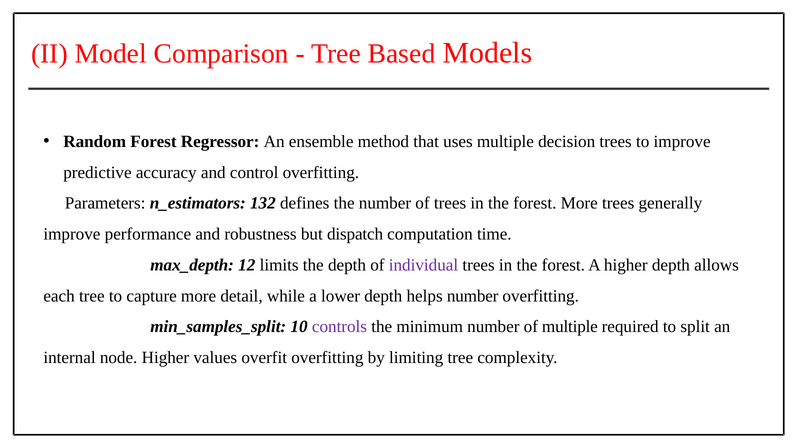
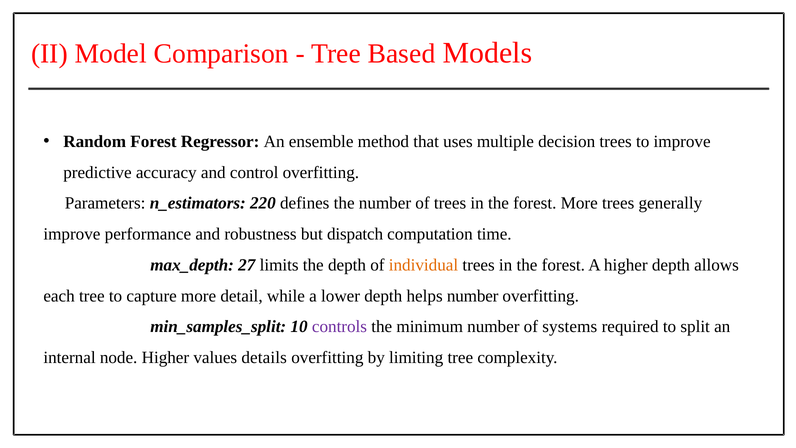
132: 132 -> 220
12: 12 -> 27
individual colour: purple -> orange
of multiple: multiple -> systems
overfit: overfit -> details
